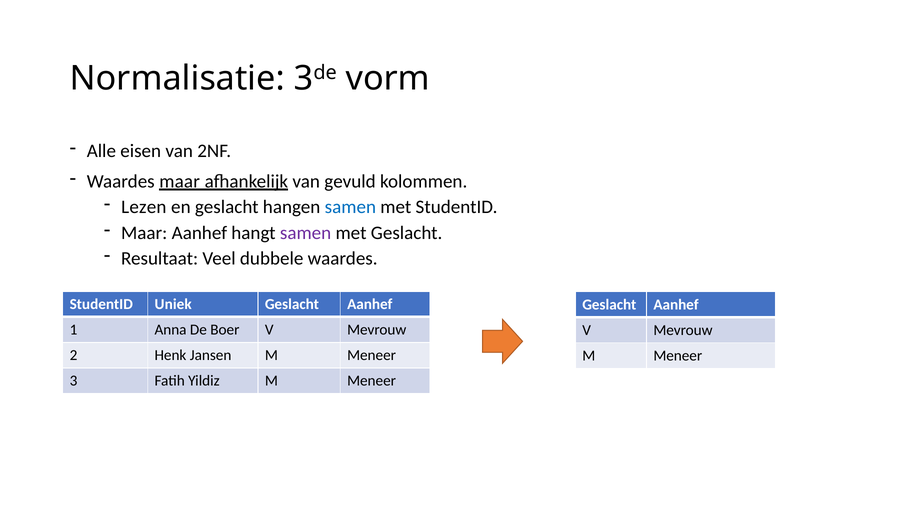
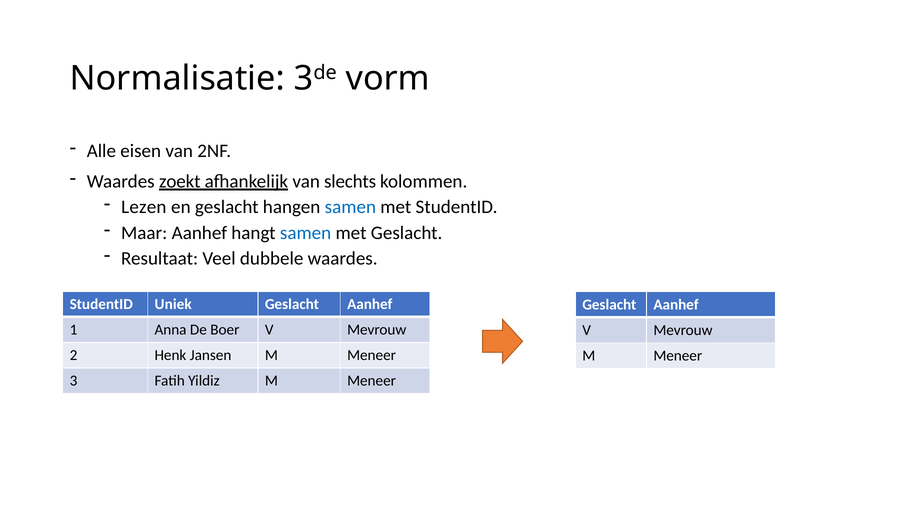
Waardes maar: maar -> zoekt
gevuld: gevuld -> slechts
samen at (306, 233) colour: purple -> blue
